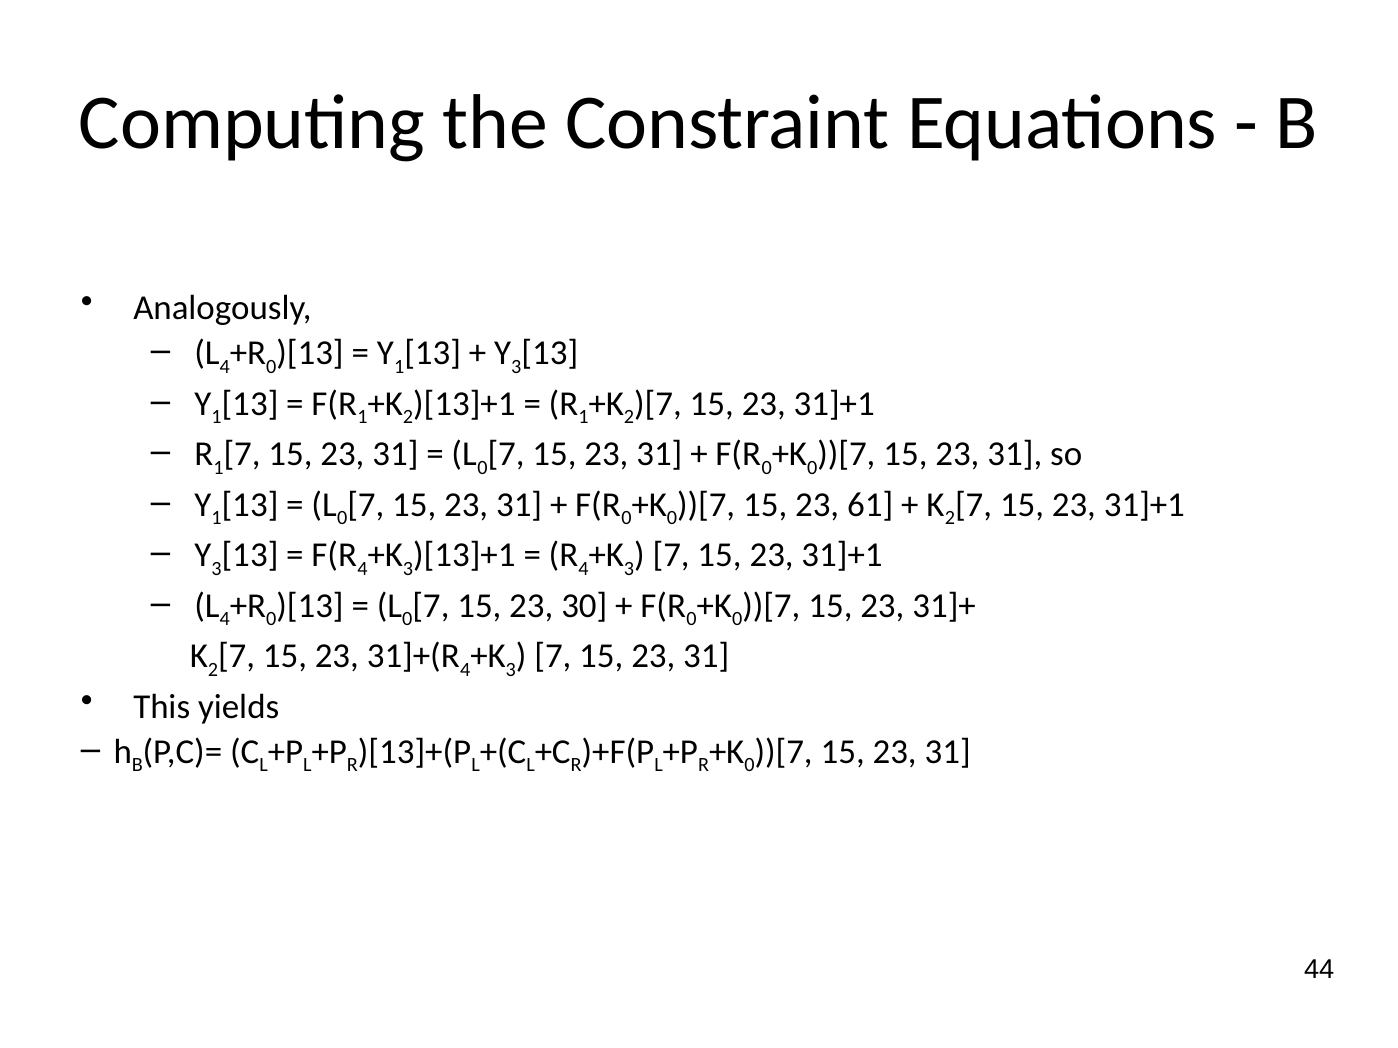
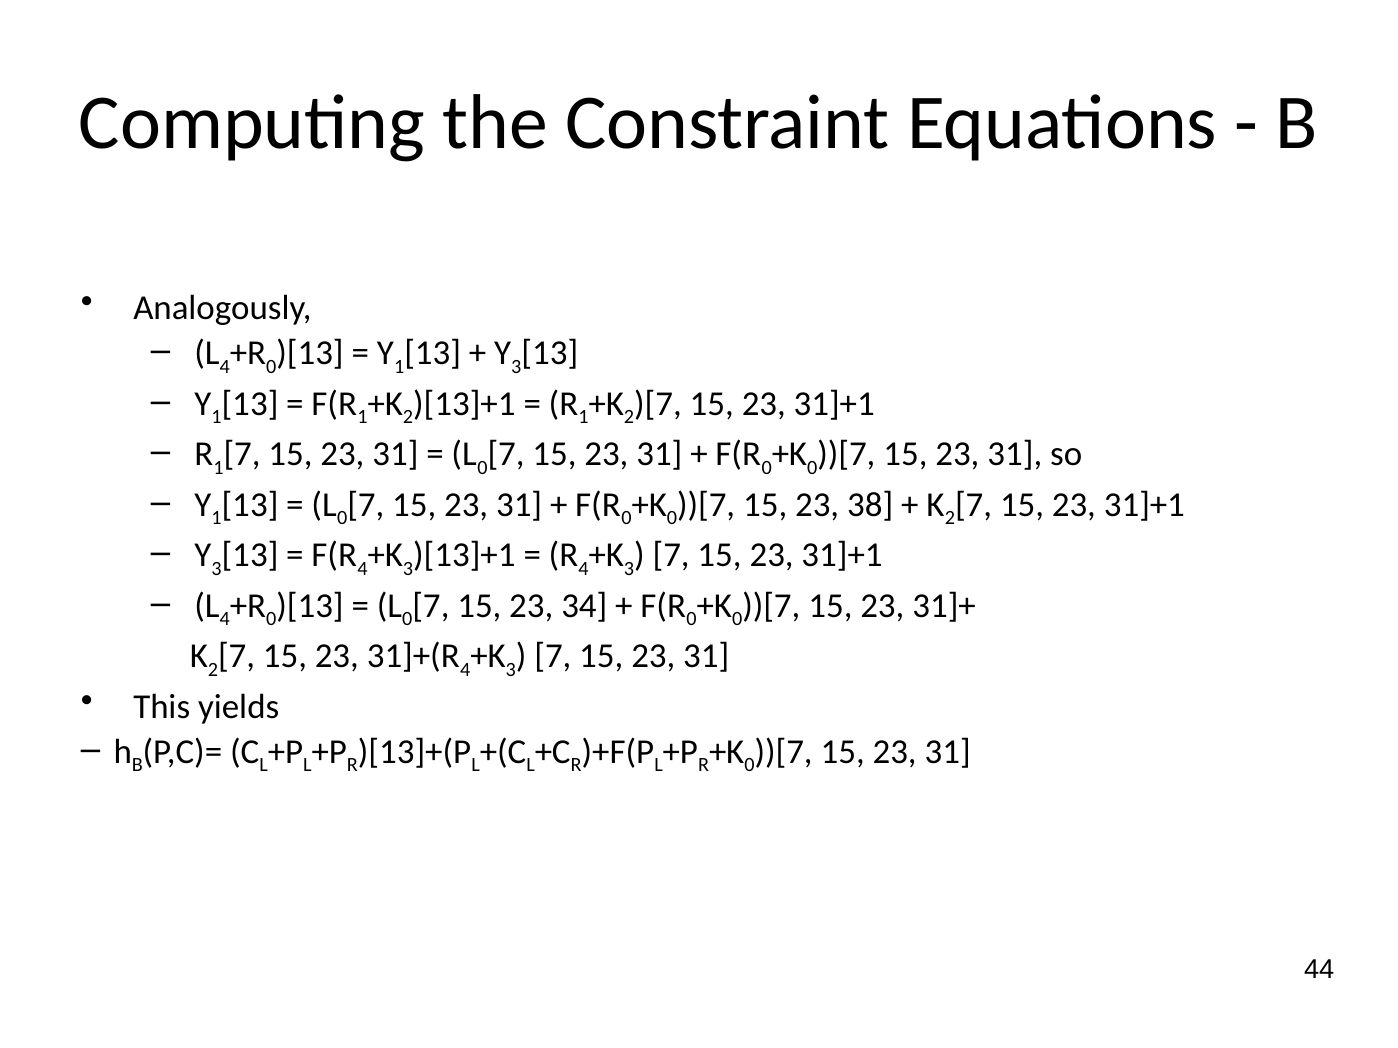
61: 61 -> 38
30: 30 -> 34
